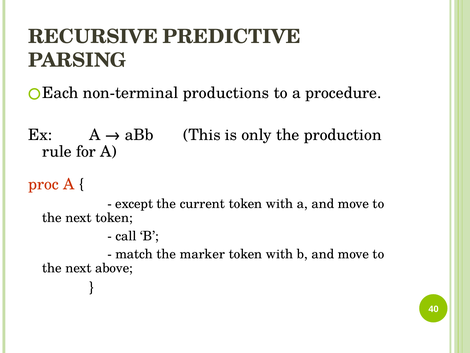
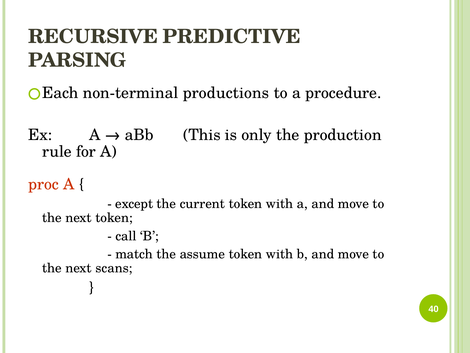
marker: marker -> assume
above: above -> scans
